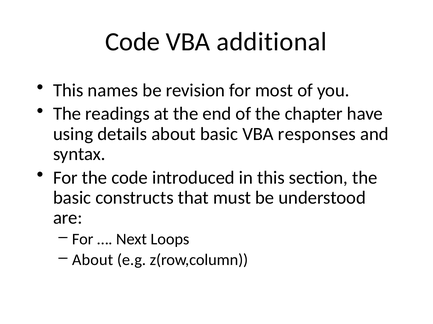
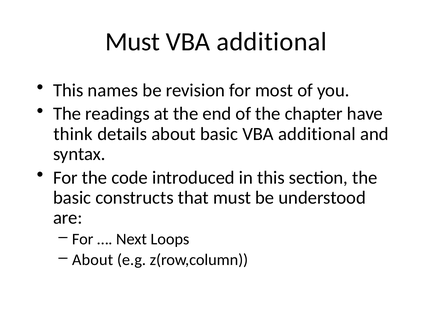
Code at (133, 42): Code -> Must
using: using -> think
basic VBA responses: responses -> additional
